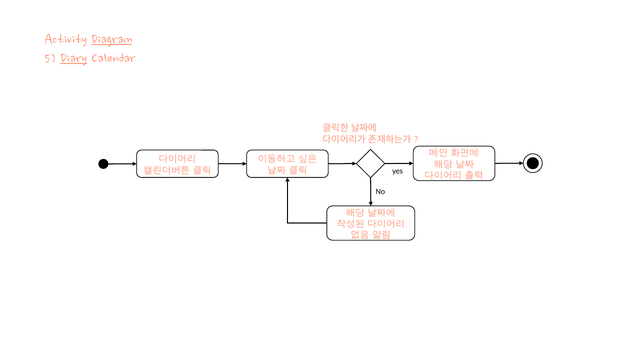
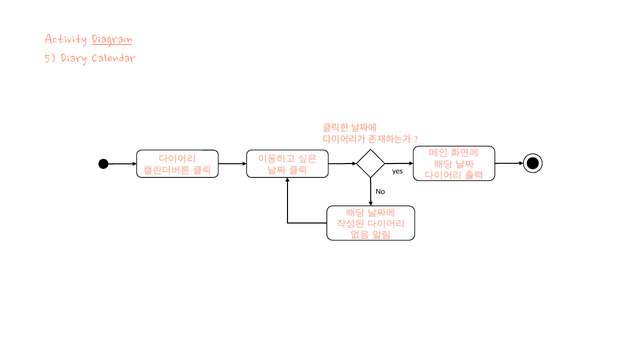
Diary underline: present -> none
